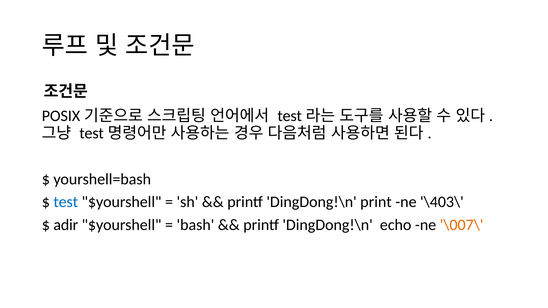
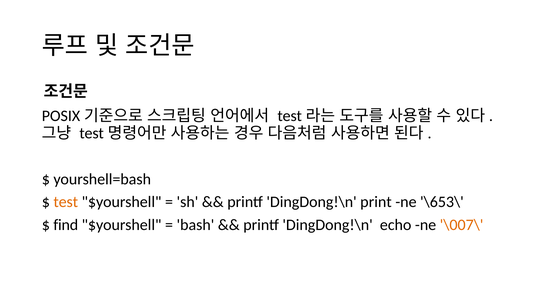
test colour: blue -> orange
\403\: \403\ -> \653\
adir: adir -> find
